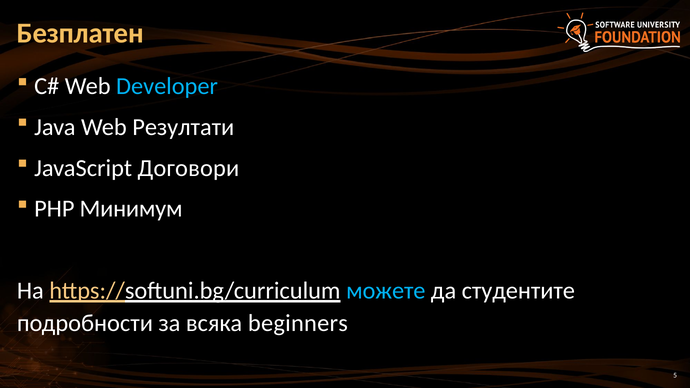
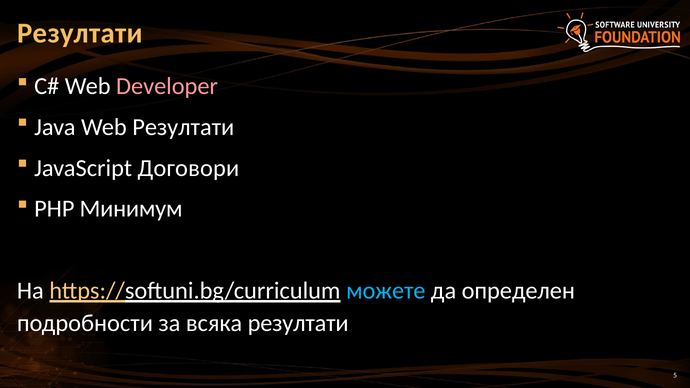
Безплатен at (80, 34): Безплатен -> Резултати
Developer colour: light blue -> pink
студентите: студентите -> определен
всяка beginners: beginners -> резултати
